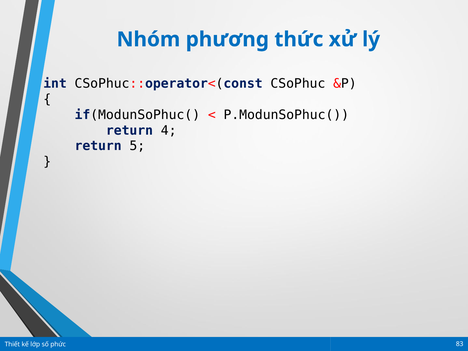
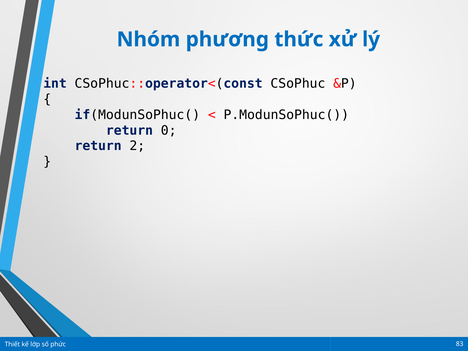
4: 4 -> 0
5: 5 -> 2
